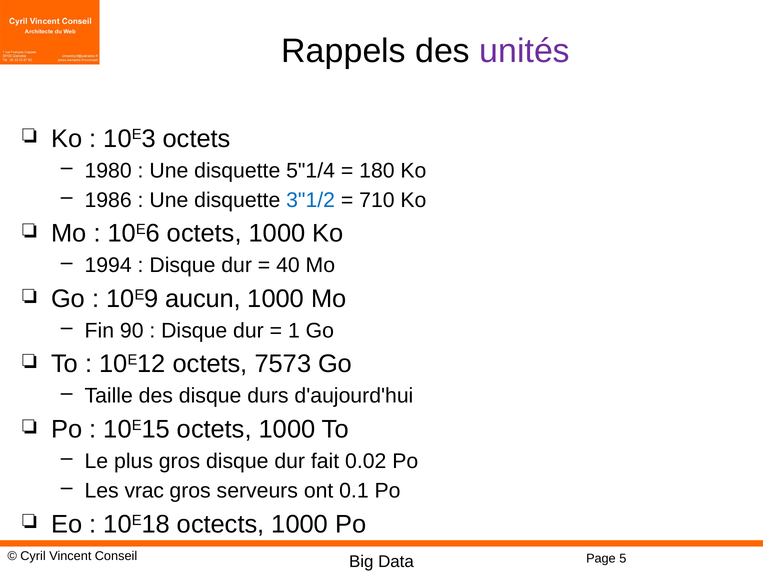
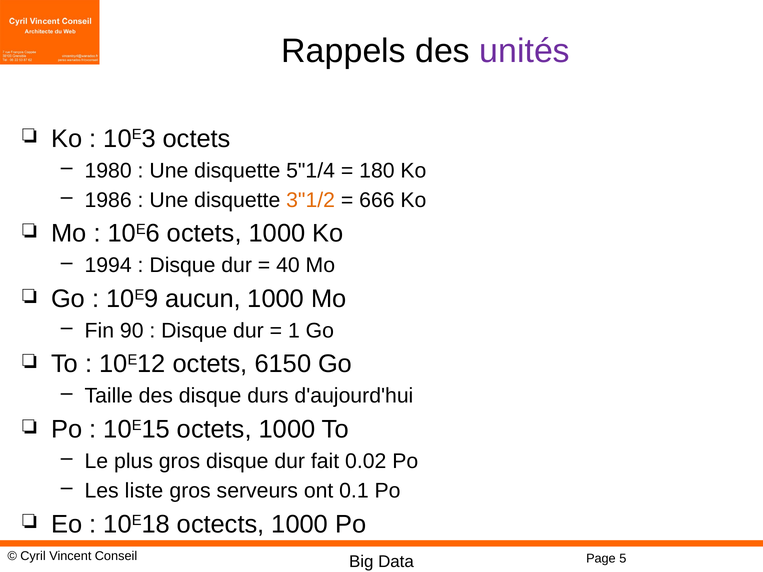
3"1/2 colour: blue -> orange
710: 710 -> 666
7573: 7573 -> 6150
vrac: vrac -> liste
